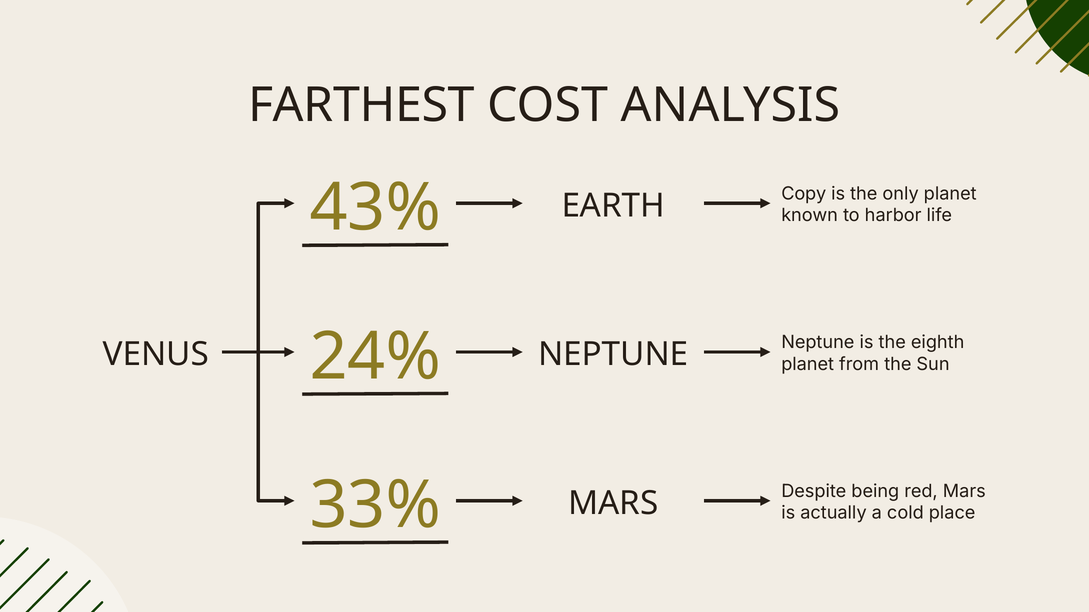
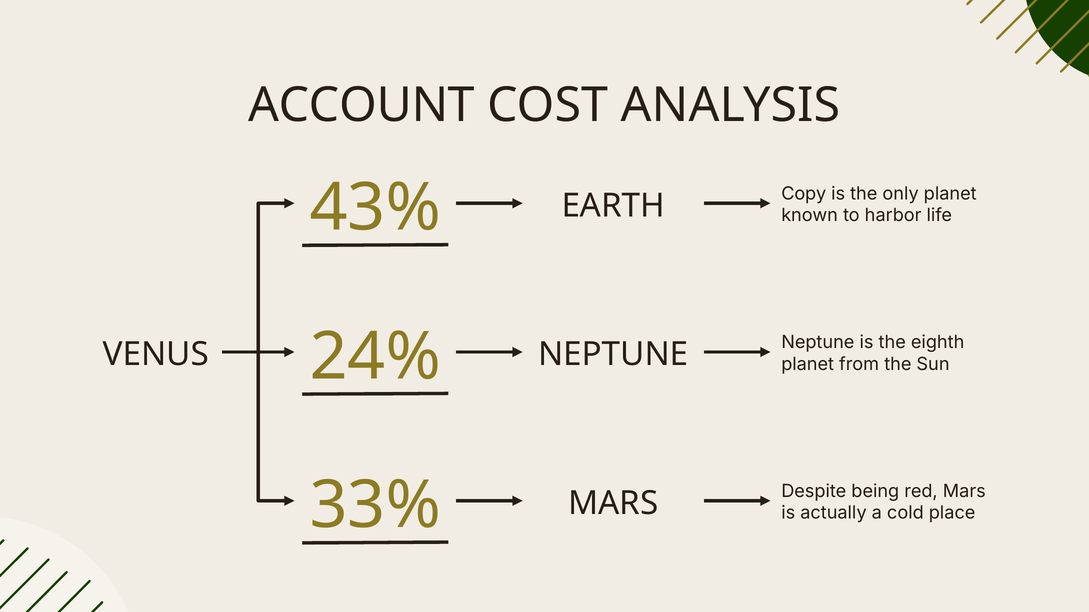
FARTHEST: FARTHEST -> ACCOUNT
